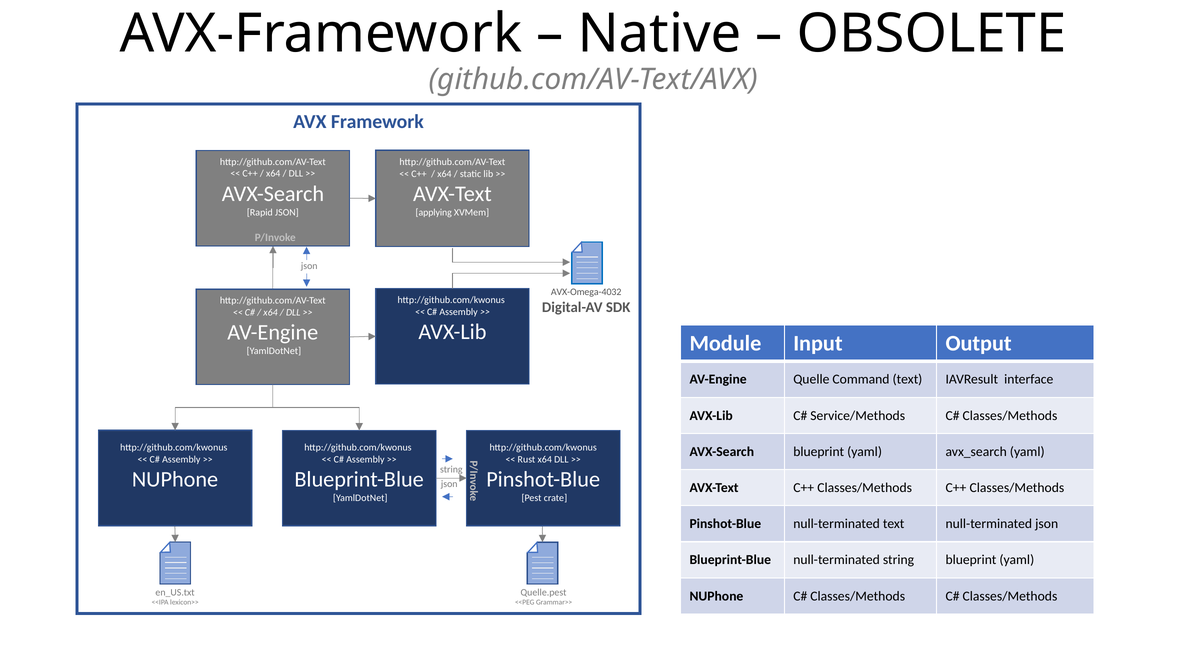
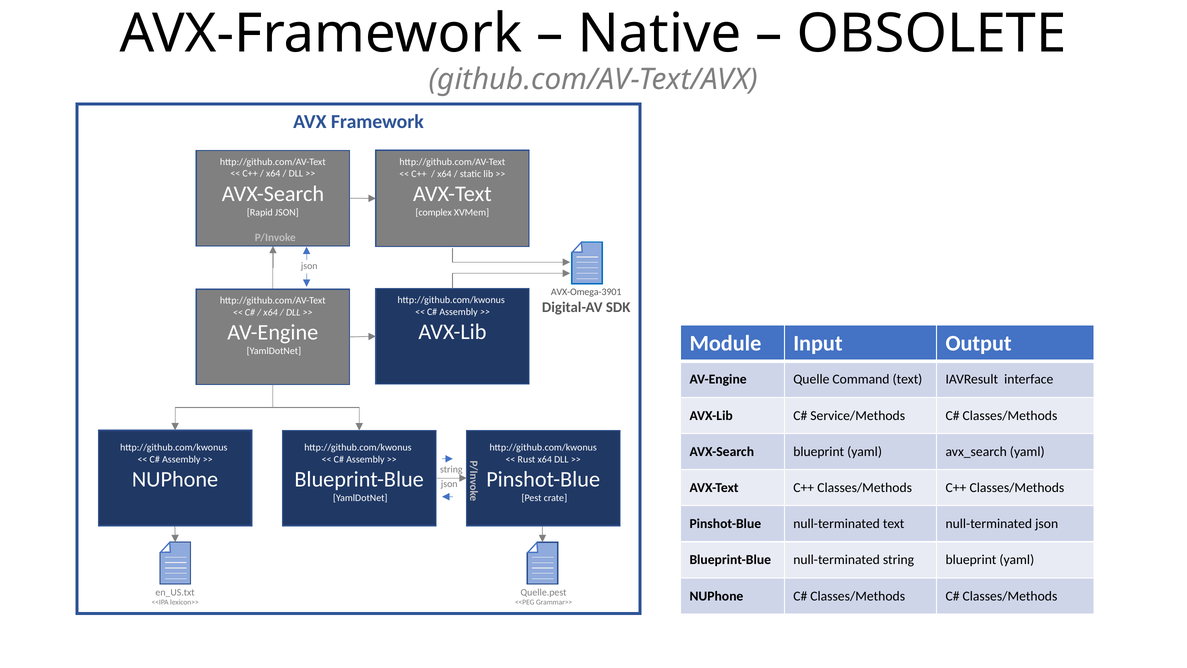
applying: applying -> complex
AVX-Omega-4032: AVX-Omega-4032 -> AVX-Omega-3901
